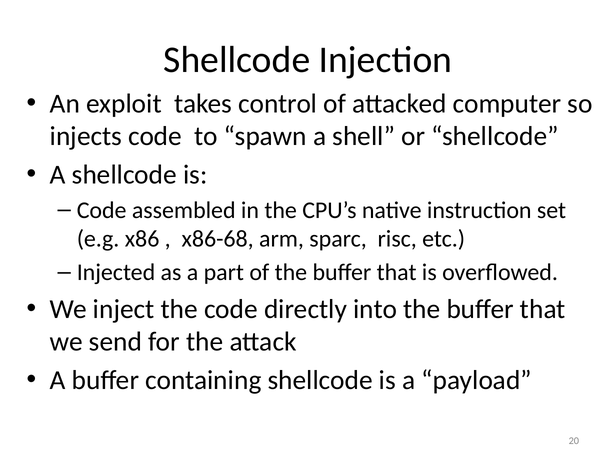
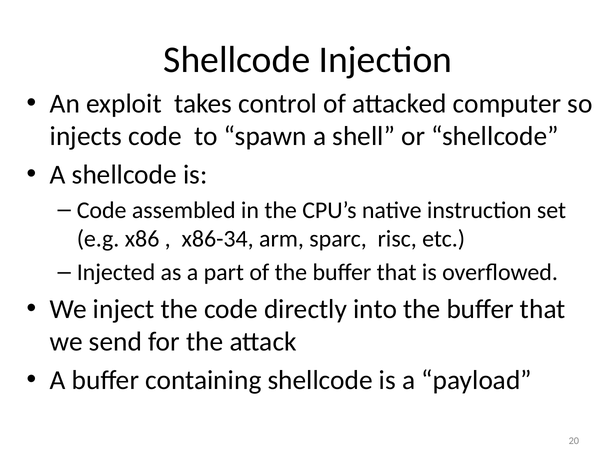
x86-68: x86-68 -> x86-34
